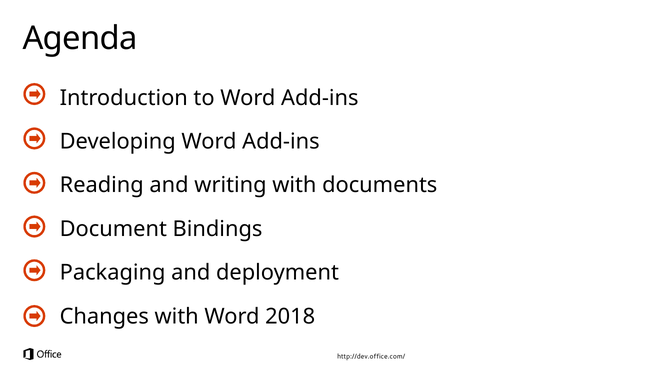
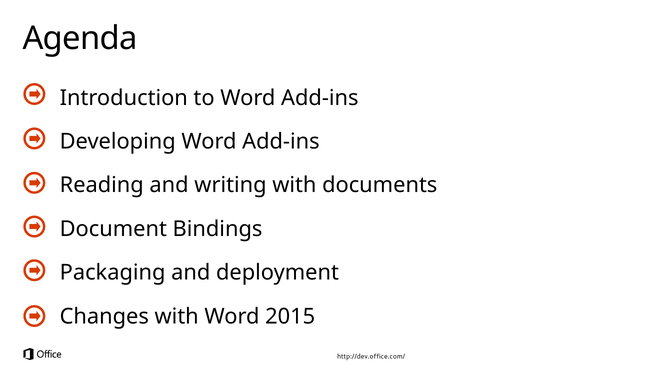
2018: 2018 -> 2015
